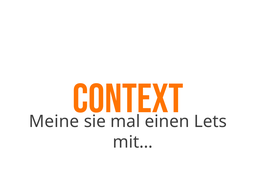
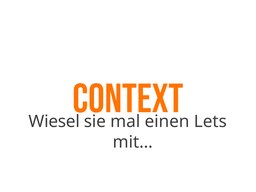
Meine: Meine -> Wiesel
